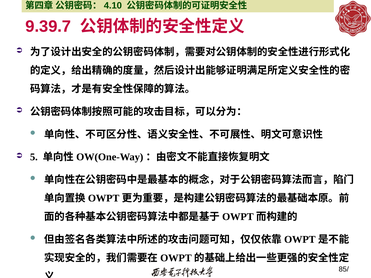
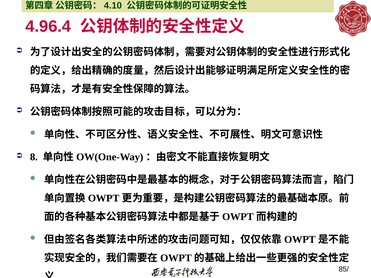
9.39.7: 9.39.7 -> 4.96.4
5: 5 -> 8
